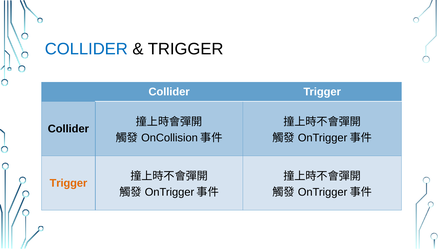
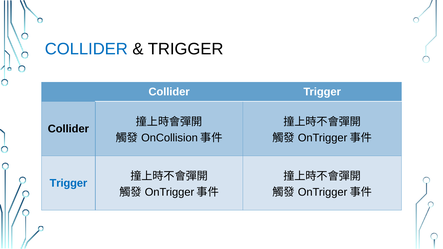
Trigger at (68, 183) colour: orange -> blue
